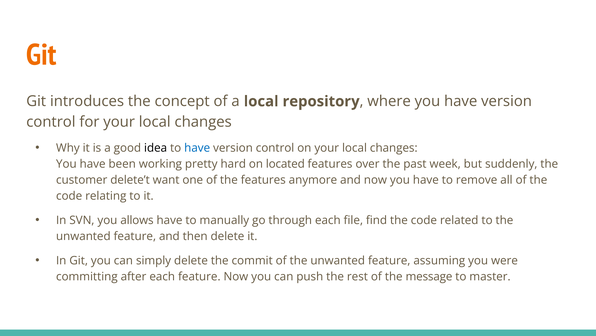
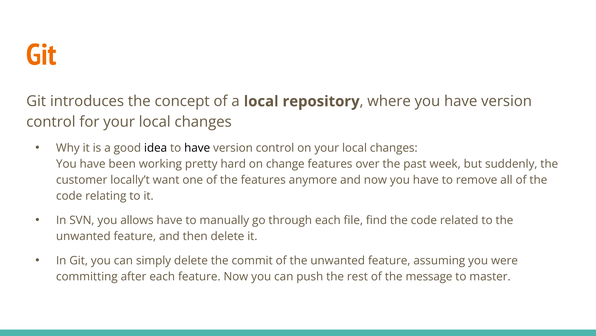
have at (197, 148) colour: blue -> black
located: located -> change
delete’t: delete’t -> locally’t
